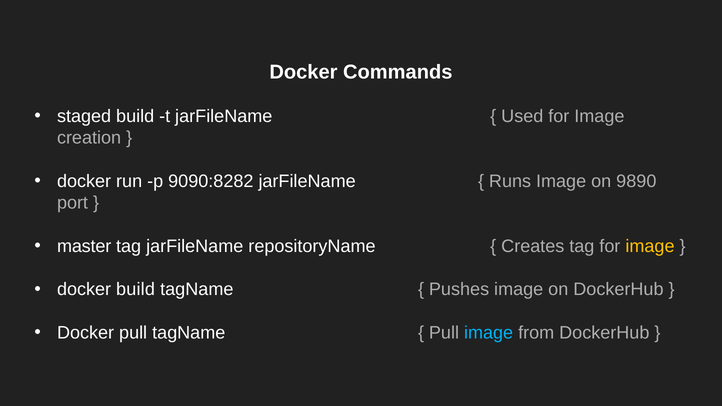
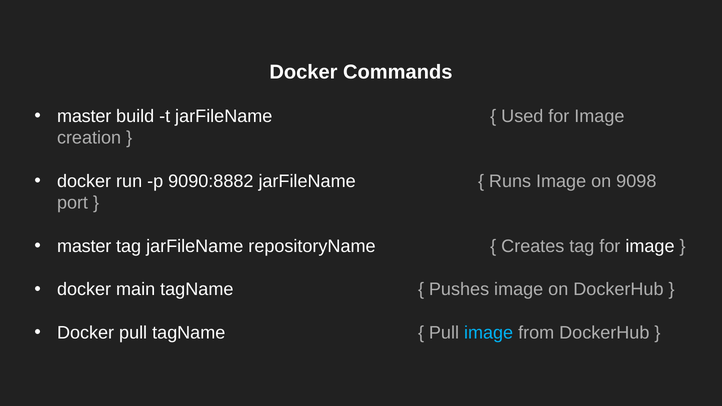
staged at (84, 116): staged -> master
9090:8282: 9090:8282 -> 9090:8882
9890: 9890 -> 9098
image at (650, 246) colour: yellow -> white
docker build: build -> main
